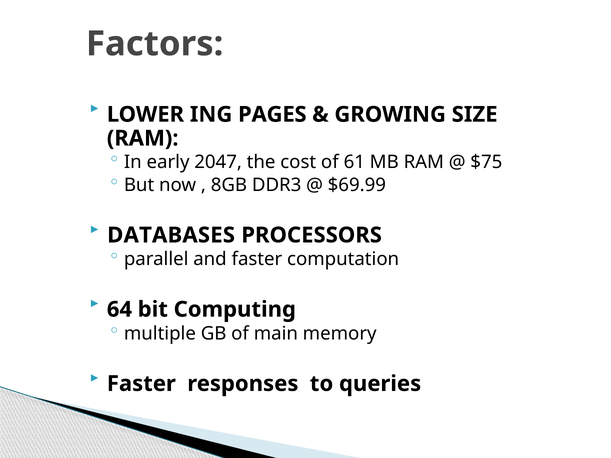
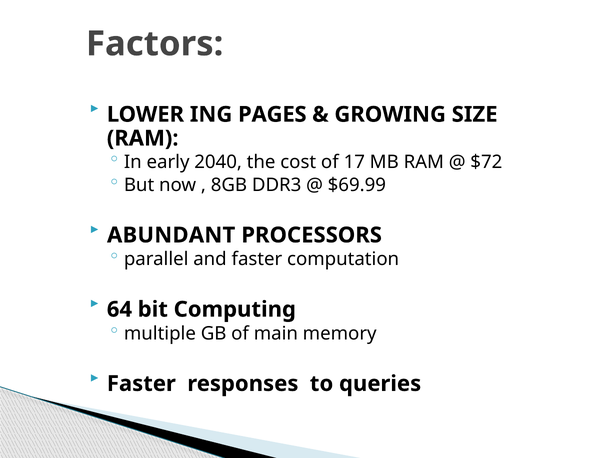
2047: 2047 -> 2040
61: 61 -> 17
$75: $75 -> $72
DATABASES: DATABASES -> ABUNDANT
